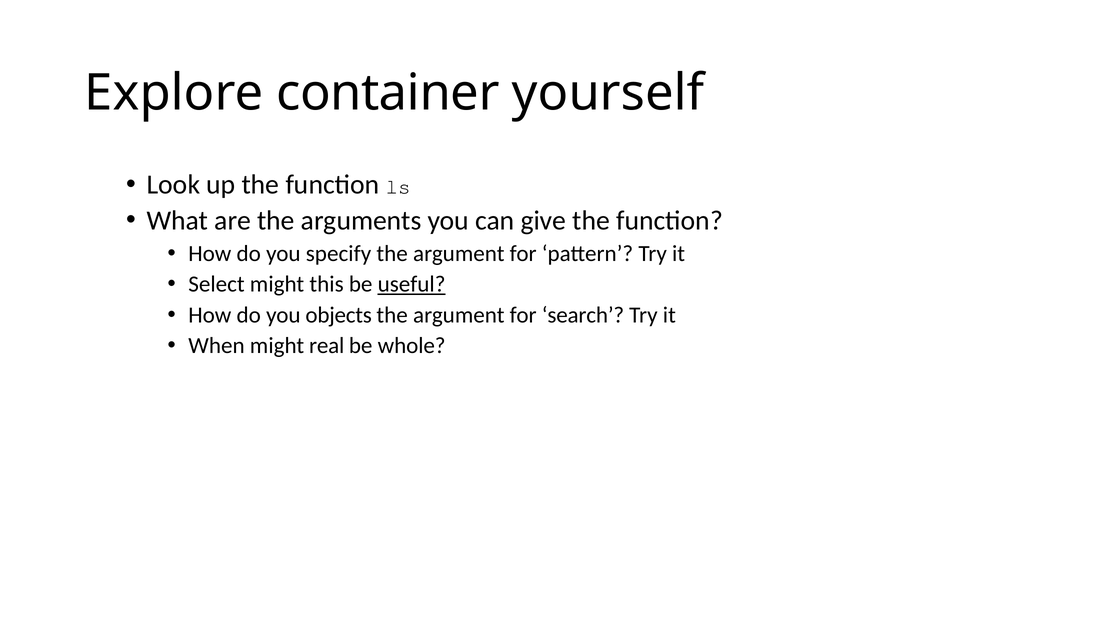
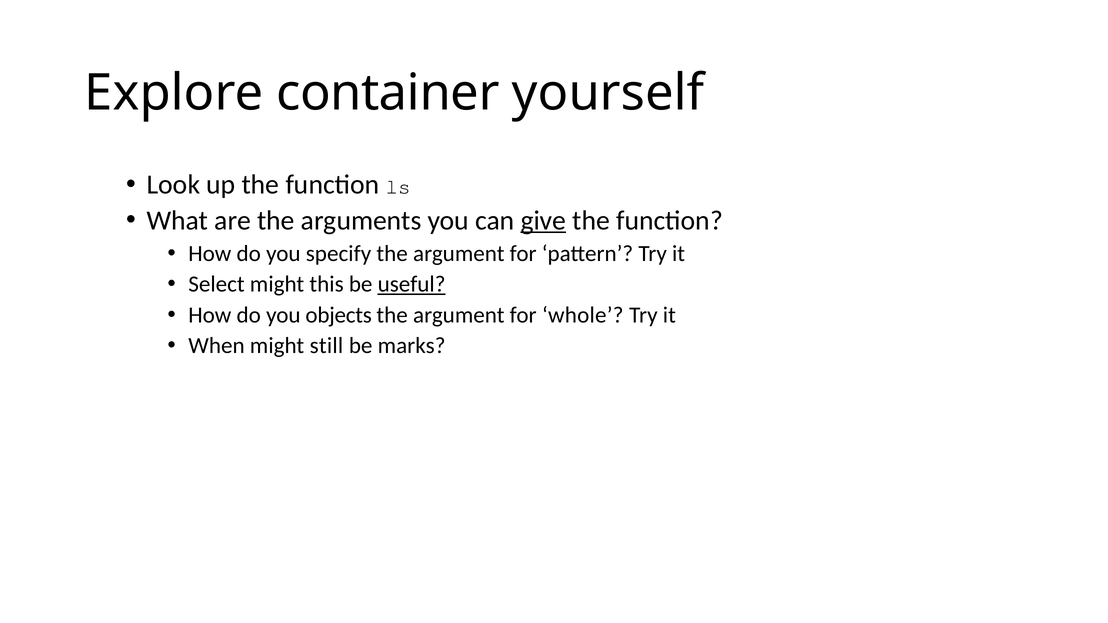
give underline: none -> present
search: search -> whole
real: real -> still
whole: whole -> marks
